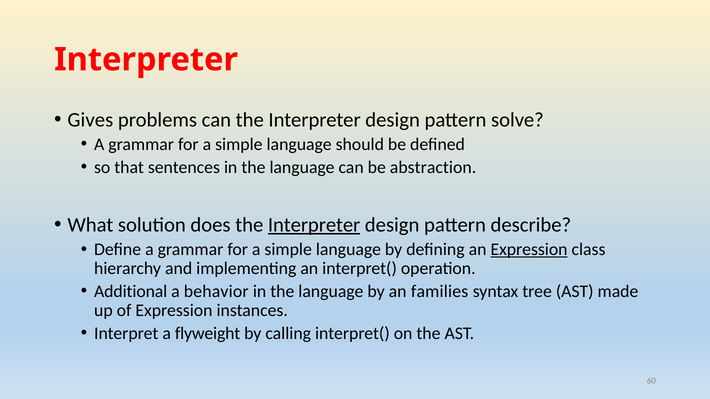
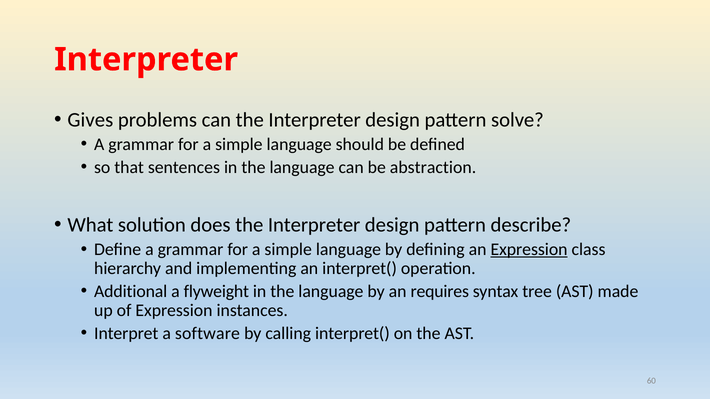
Interpreter at (314, 225) underline: present -> none
behavior: behavior -> flyweight
families: families -> requires
flyweight: flyweight -> software
